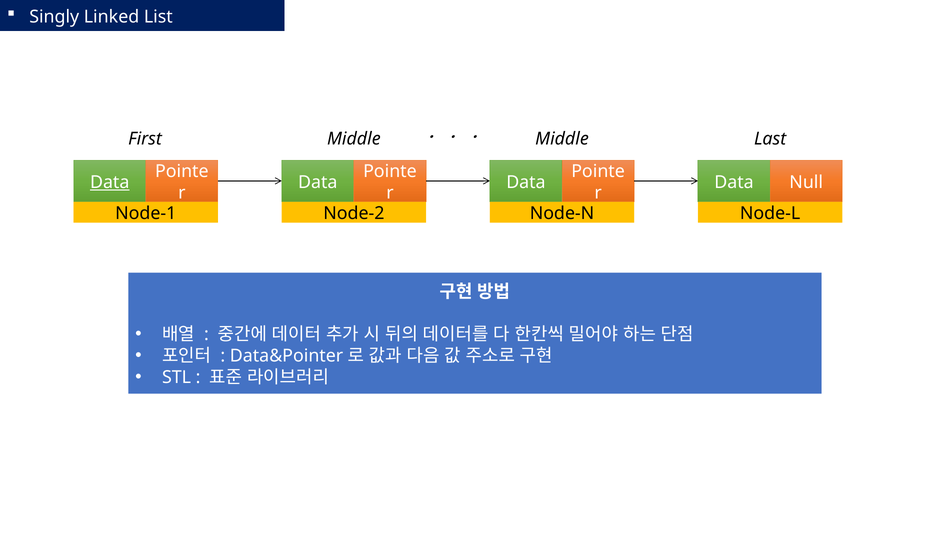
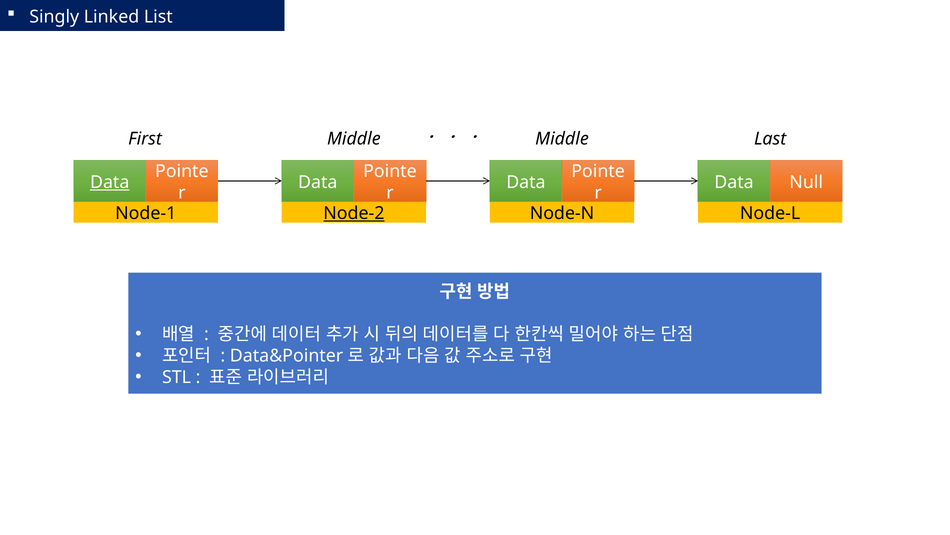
Node-2 underline: none -> present
